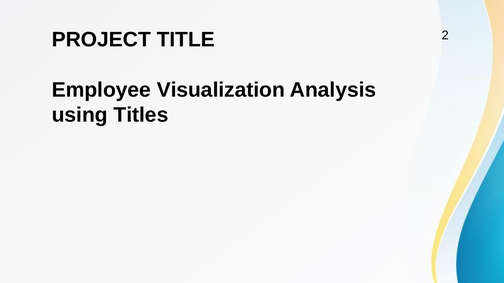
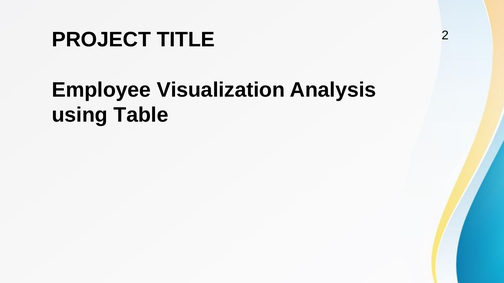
Titles: Titles -> Table
